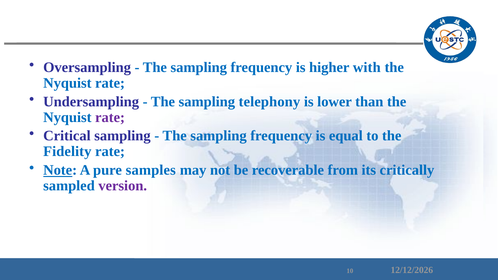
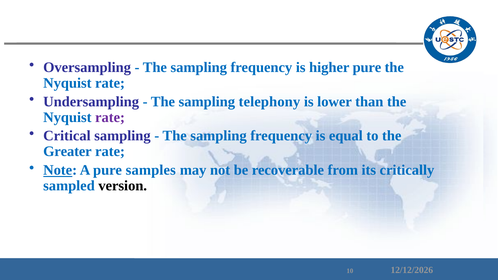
higher with: with -> pure
Fidelity: Fidelity -> Greater
version colour: purple -> black
